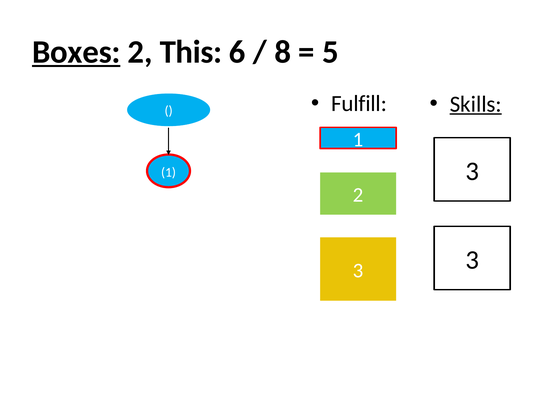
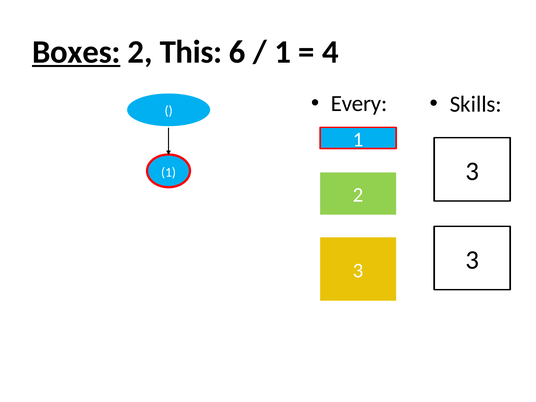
8 at (283, 52): 8 -> 1
5: 5 -> 4
Fulfill: Fulfill -> Every
Skills underline: present -> none
